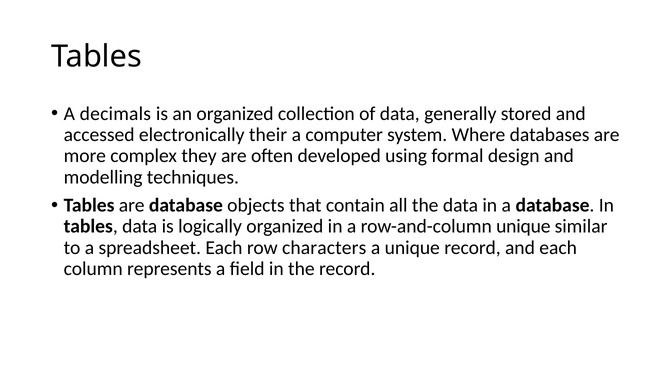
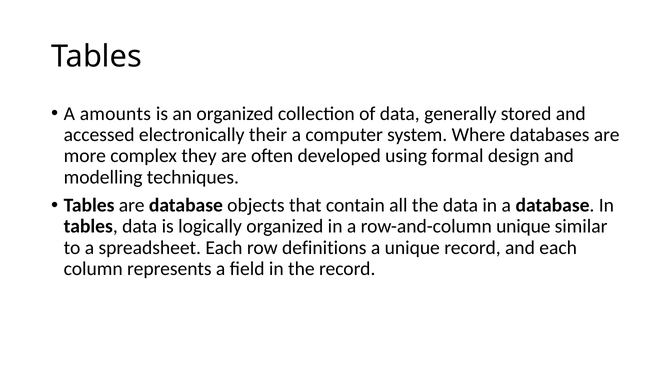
decimals: decimals -> amounts
characters: characters -> definitions
